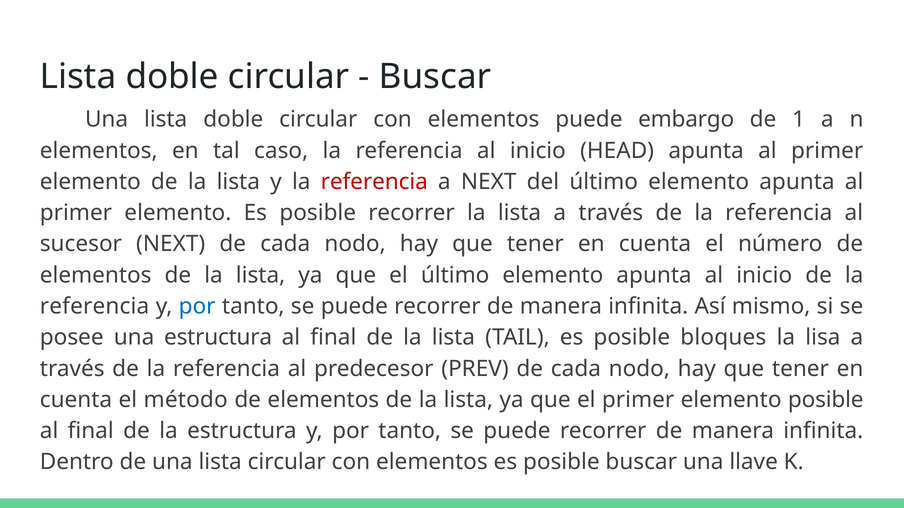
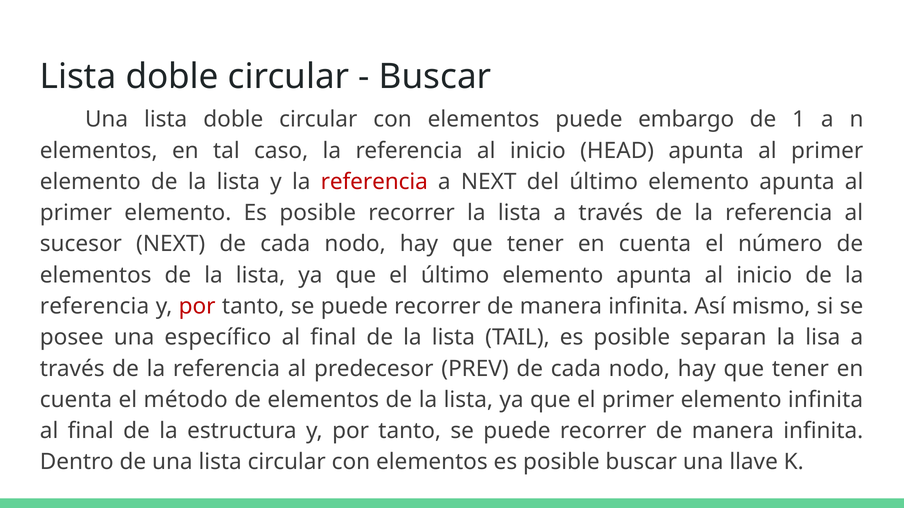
por at (197, 307) colour: blue -> red
una estructura: estructura -> específico
bloques: bloques -> separan
elemento posible: posible -> infinita
